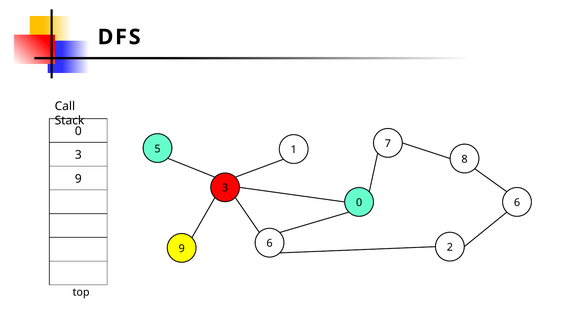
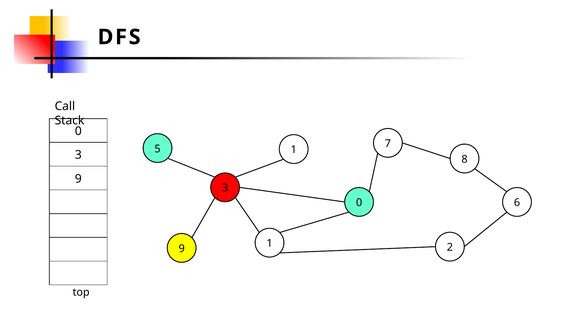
9 6: 6 -> 1
